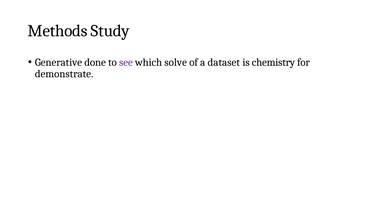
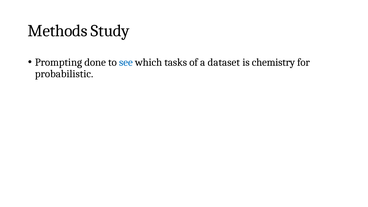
Generative: Generative -> Prompting
see colour: purple -> blue
solve: solve -> tasks
demonstrate: demonstrate -> probabilistic
